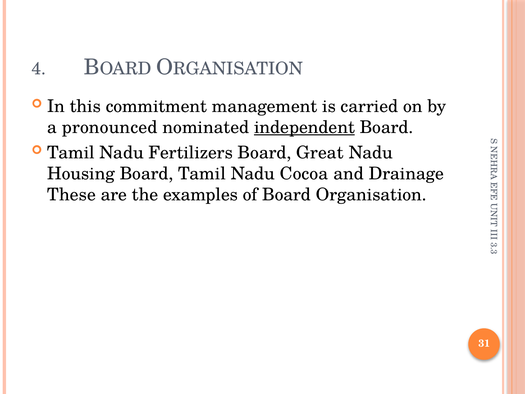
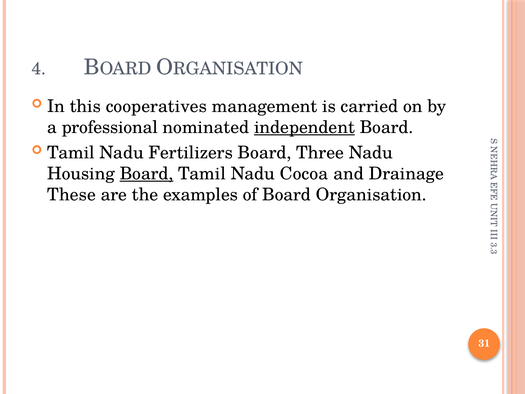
commitment: commitment -> cooperatives
pronounced: pronounced -> professional
Great: Great -> Three
Board at (147, 174) underline: none -> present
